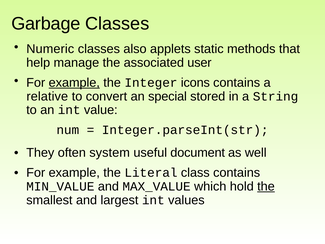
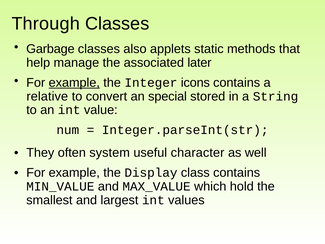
Garbage: Garbage -> Through
Numeric: Numeric -> Garbage
user: user -> later
document: document -> character
Literal: Literal -> Display
the at (266, 186) underline: present -> none
